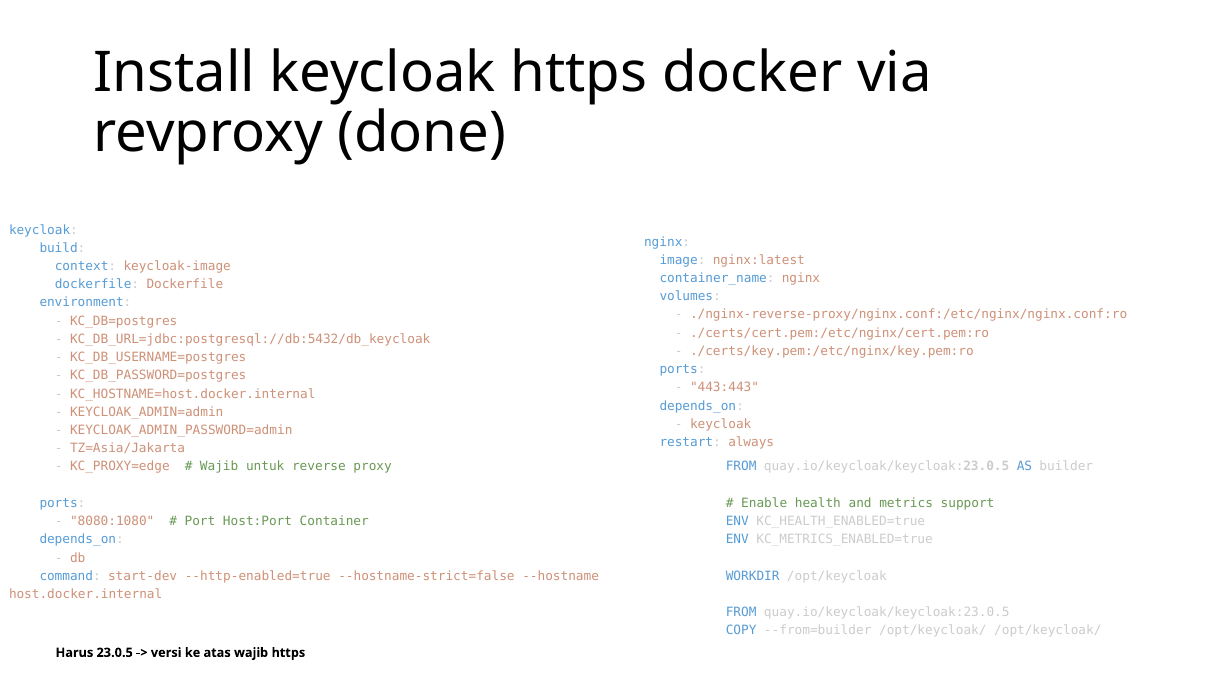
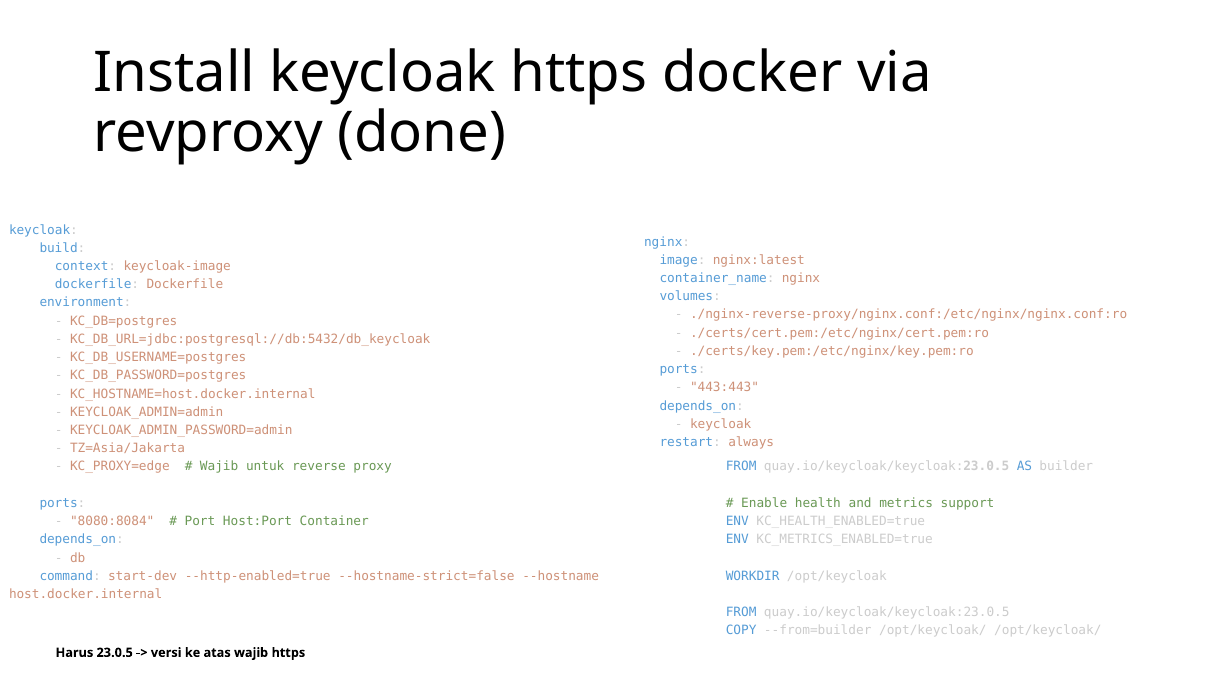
8080:1080: 8080:1080 -> 8080:8084
